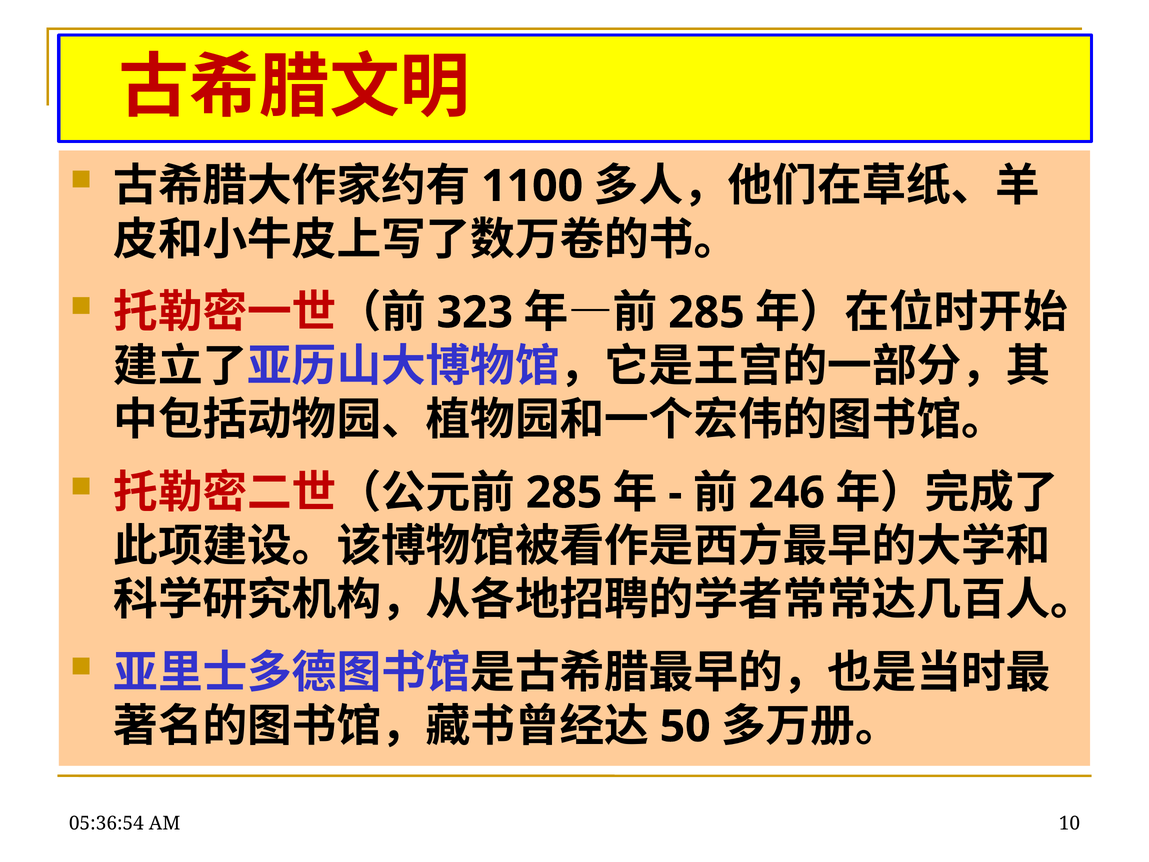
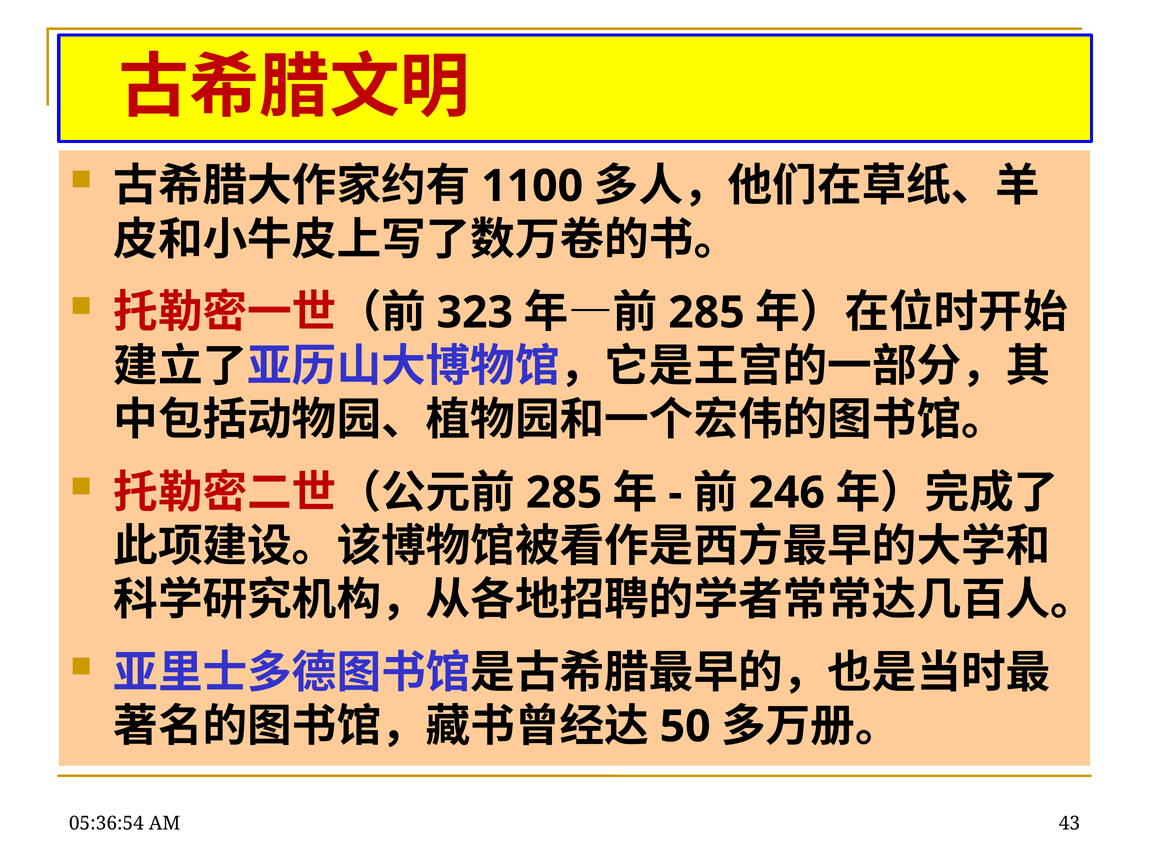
10: 10 -> 43
